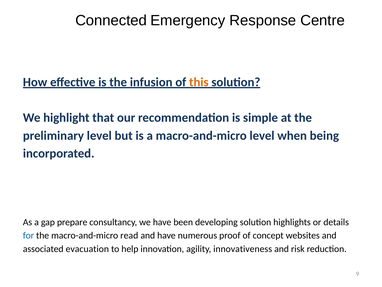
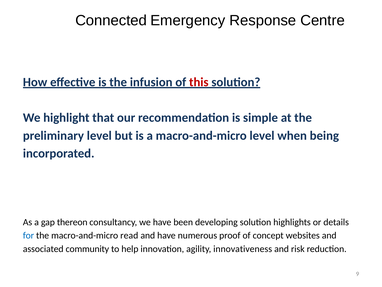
this colour: orange -> red
prepare: prepare -> thereon
evacuation: evacuation -> community
